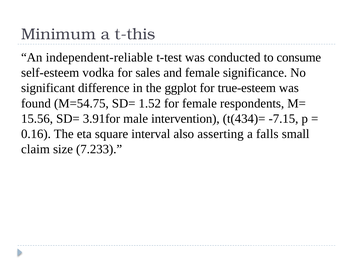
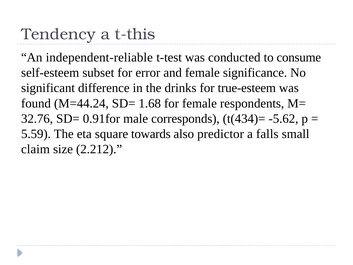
Minimum: Minimum -> Tendency
vodka: vodka -> subset
sales: sales -> error
ggplot: ggplot -> drinks
M=54.75: M=54.75 -> M=44.24
1.52: 1.52 -> 1.68
15.56: 15.56 -> 32.76
3.91for: 3.91for -> 0.91for
intervention: intervention -> corresponds
-7.15: -7.15 -> -5.62
0.16: 0.16 -> 5.59
interval: interval -> towards
asserting: asserting -> predictor
7.233: 7.233 -> 2.212
